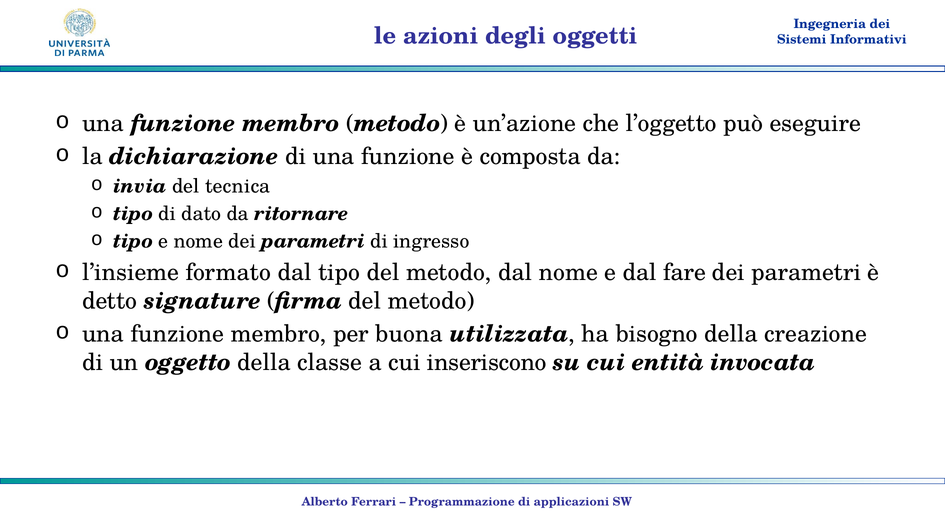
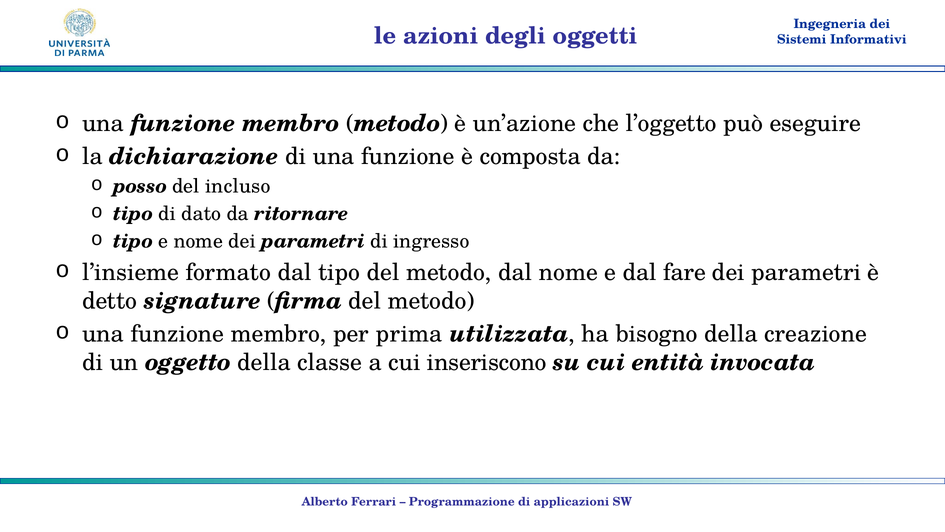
invia: invia -> posso
tecnica: tecnica -> incluso
buona: buona -> prima
